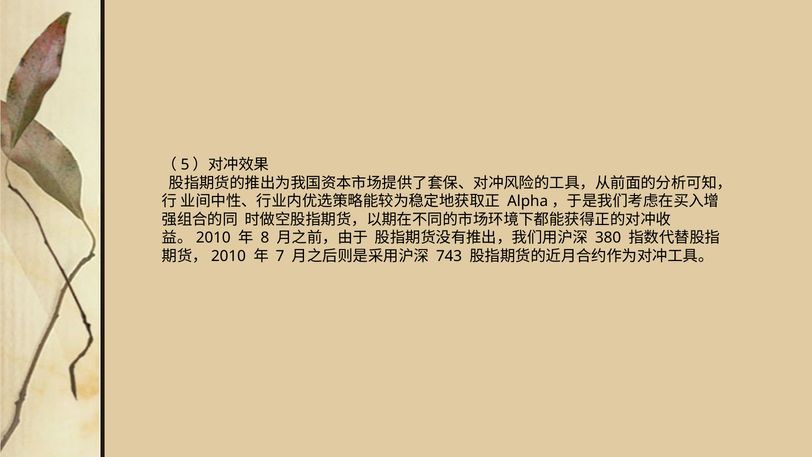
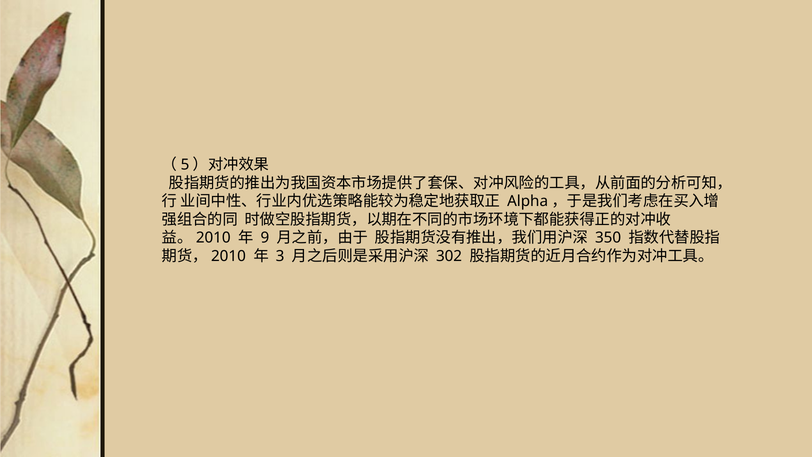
8: 8 -> 9
380: 380 -> 350
7: 7 -> 3
743: 743 -> 302
